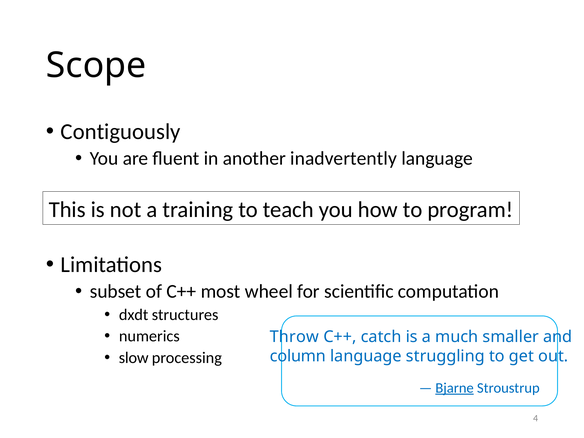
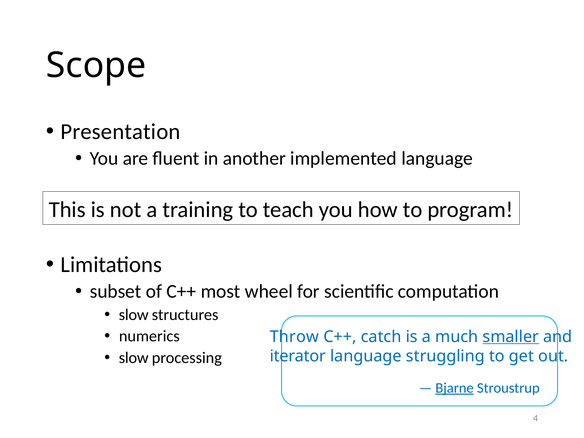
Contiguously: Contiguously -> Presentation
inadvertently: inadvertently -> implemented
dxdt at (134, 315): dxdt -> slow
smaller underline: none -> present
column: column -> iterator
